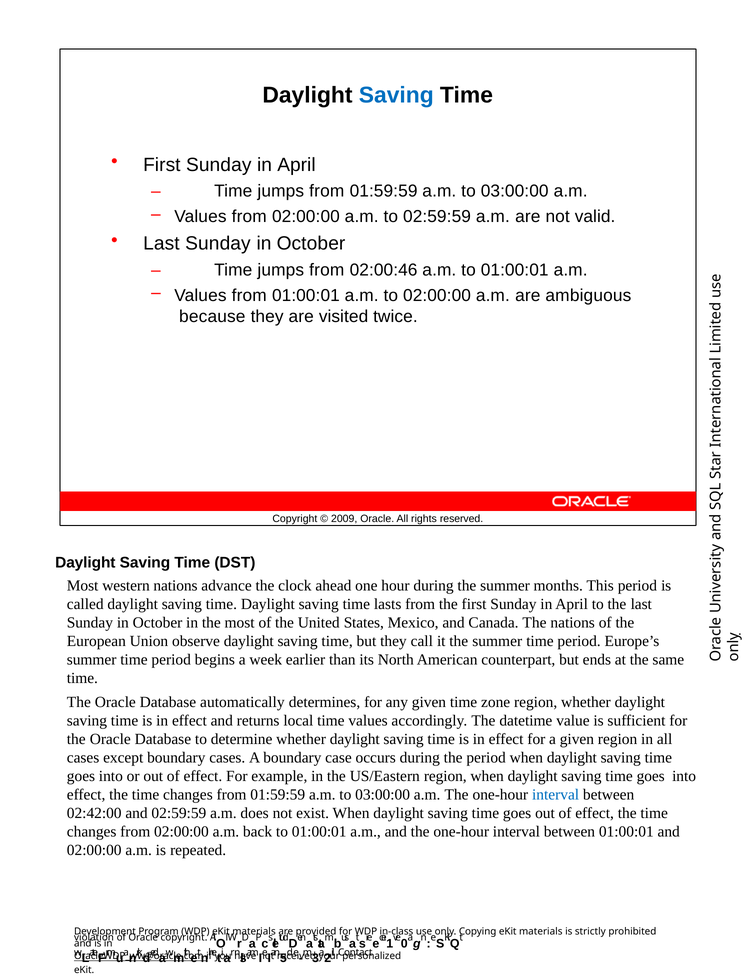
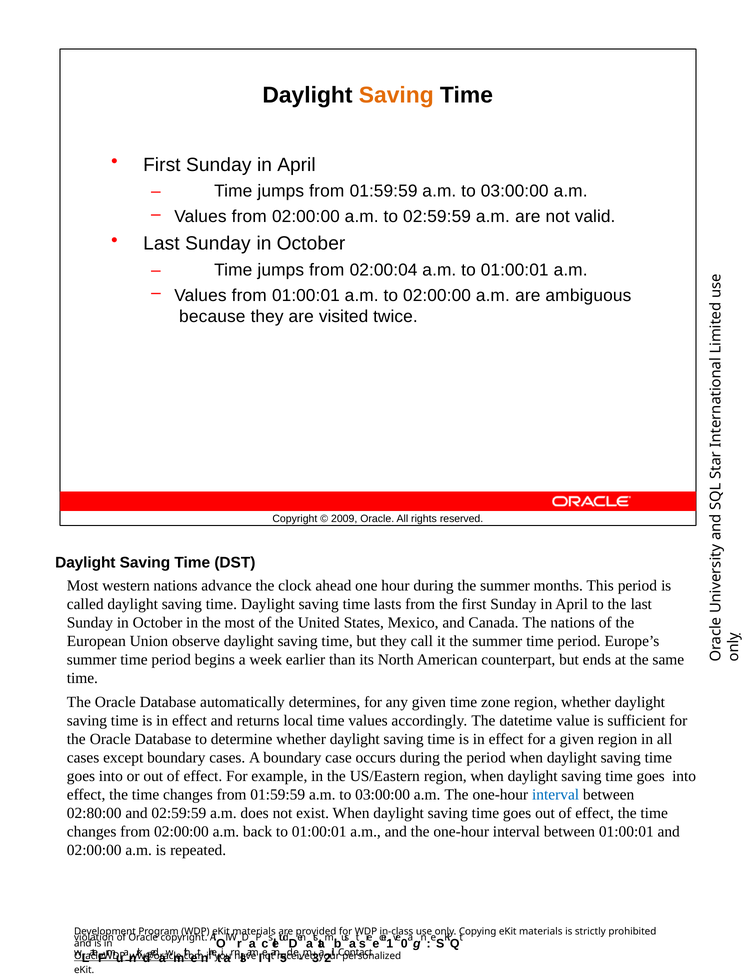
Saving at (396, 95) colour: blue -> orange
02:00:46: 02:00:46 -> 02:00:04
02:42:00: 02:42:00 -> 02:80:00
